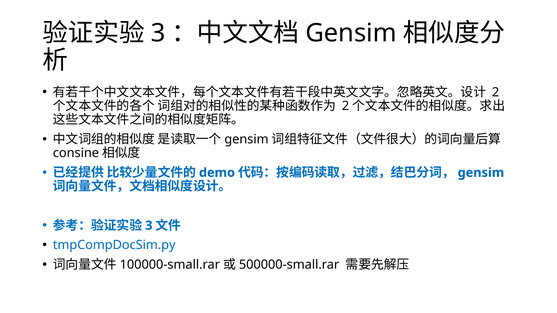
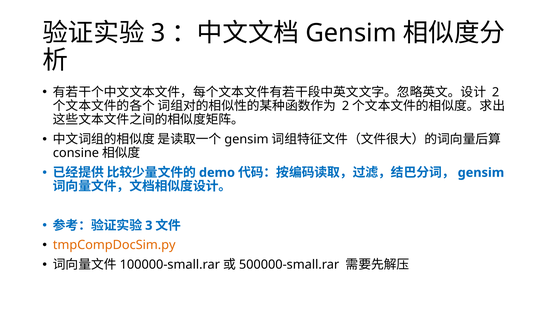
tmpCompDocSim.py colour: blue -> orange
